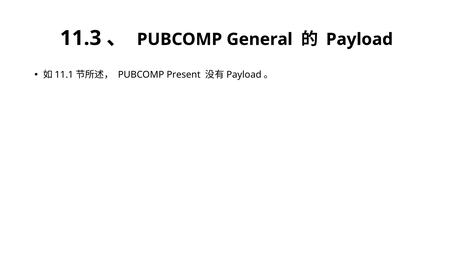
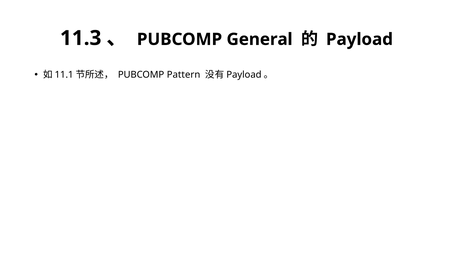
Present: Present -> Pattern
